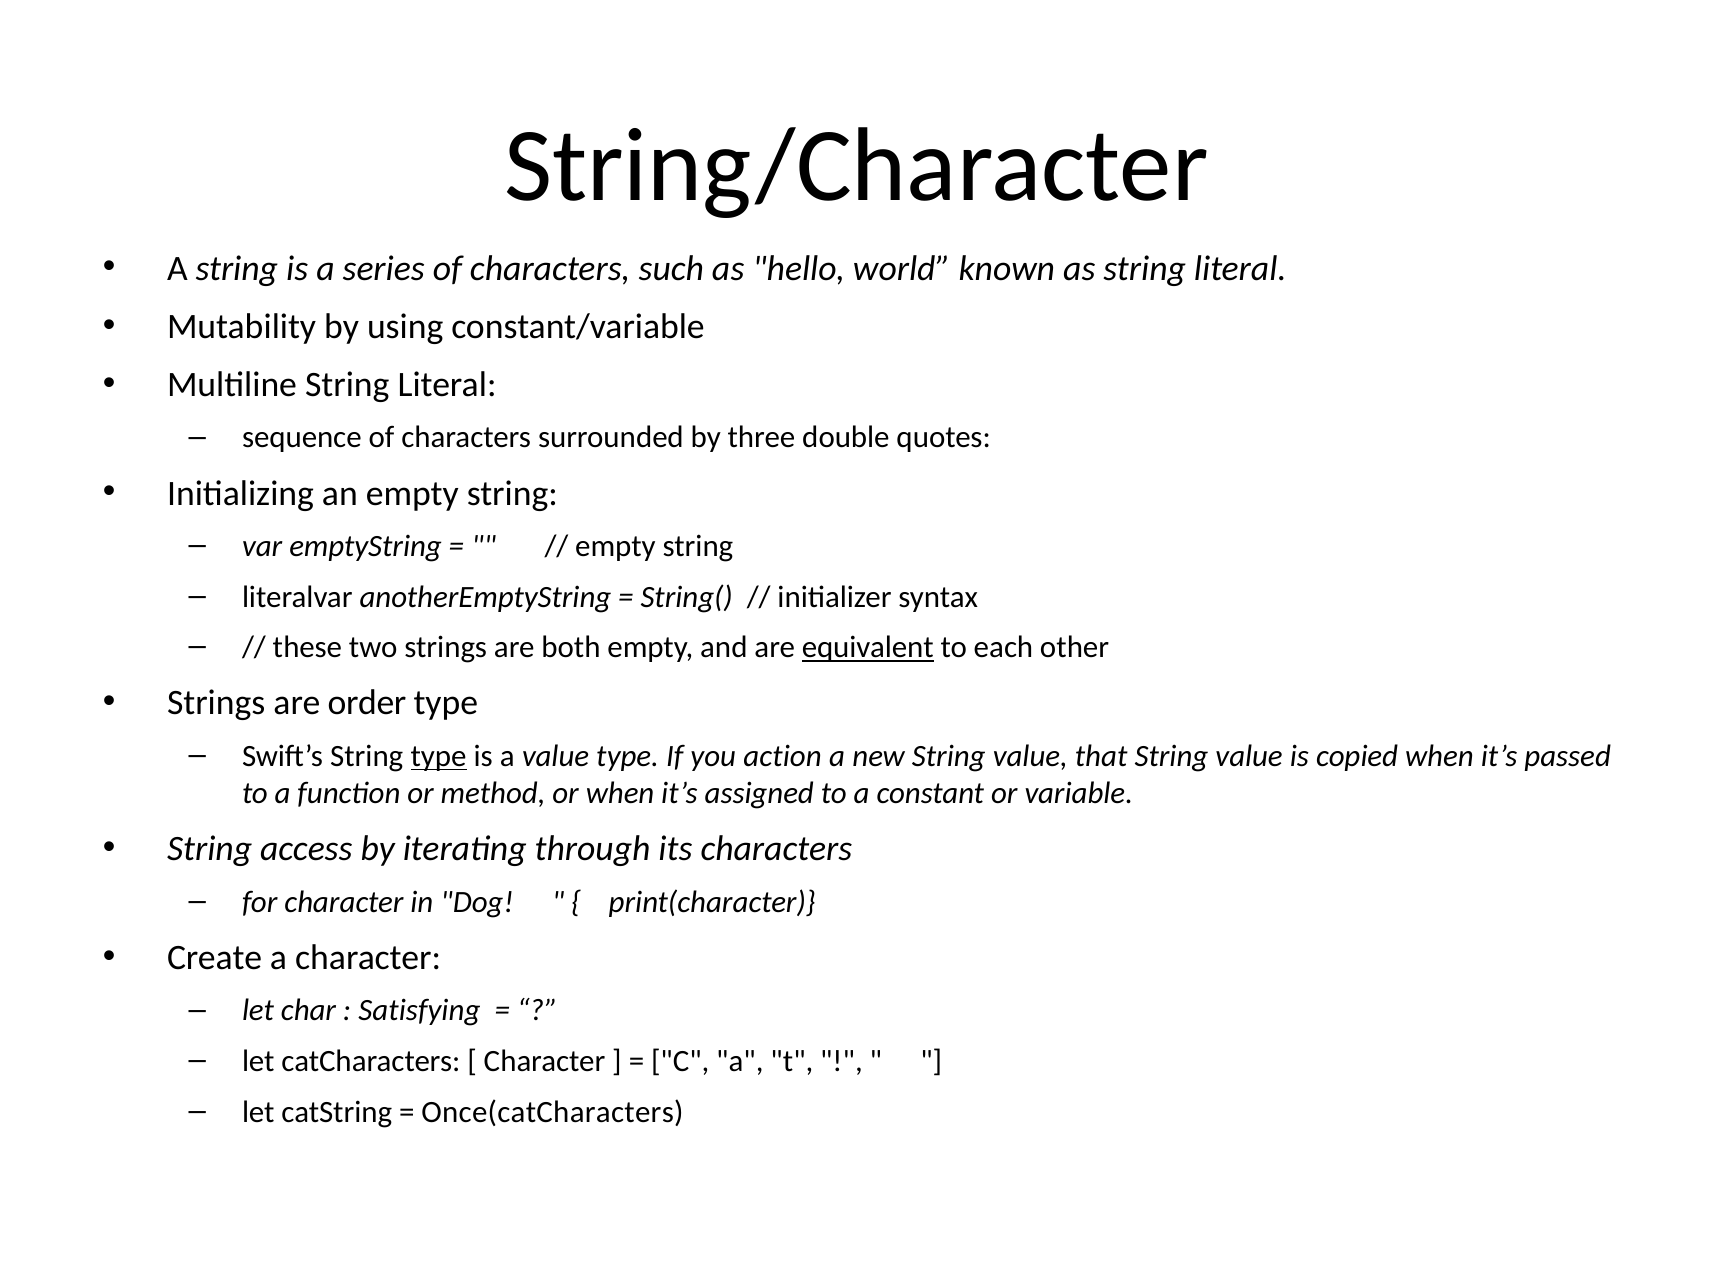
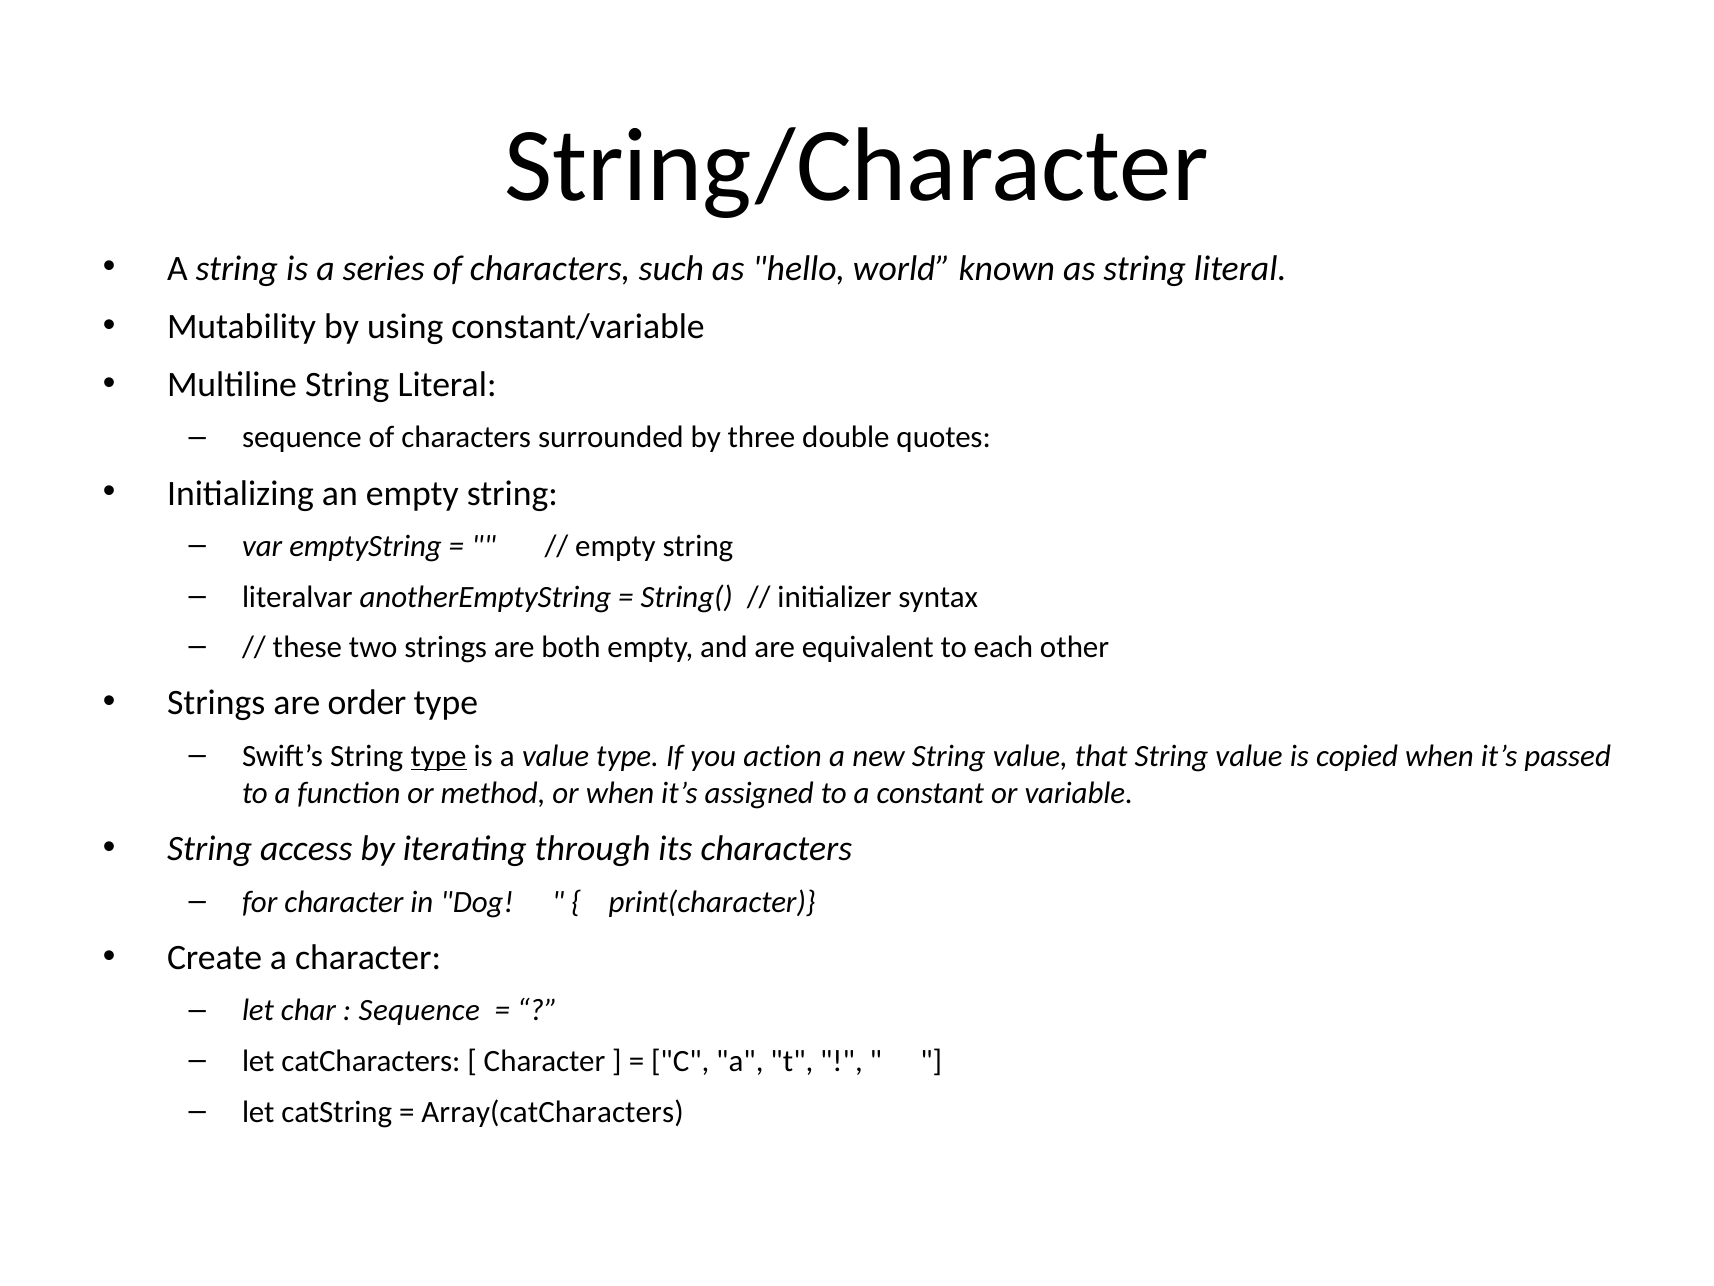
equivalent underline: present -> none
Satisfying at (419, 1010): Satisfying -> Sequence
Once(catCharacters: Once(catCharacters -> Array(catCharacters
